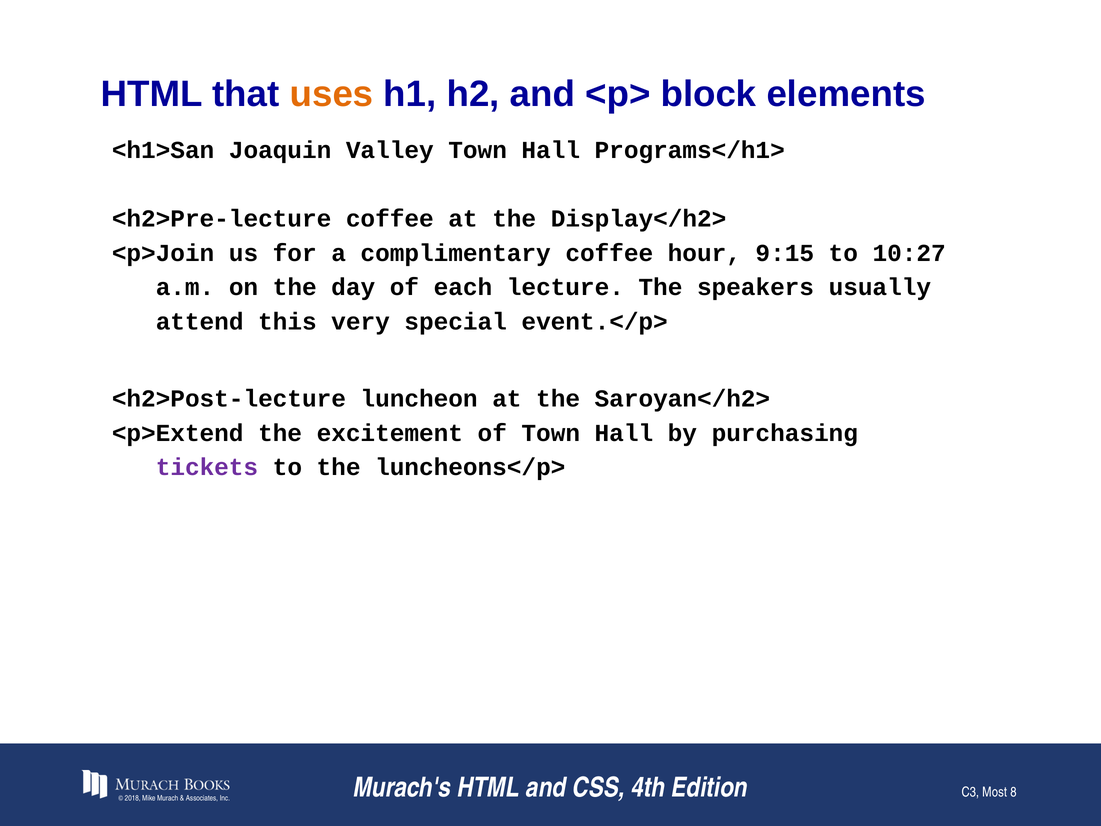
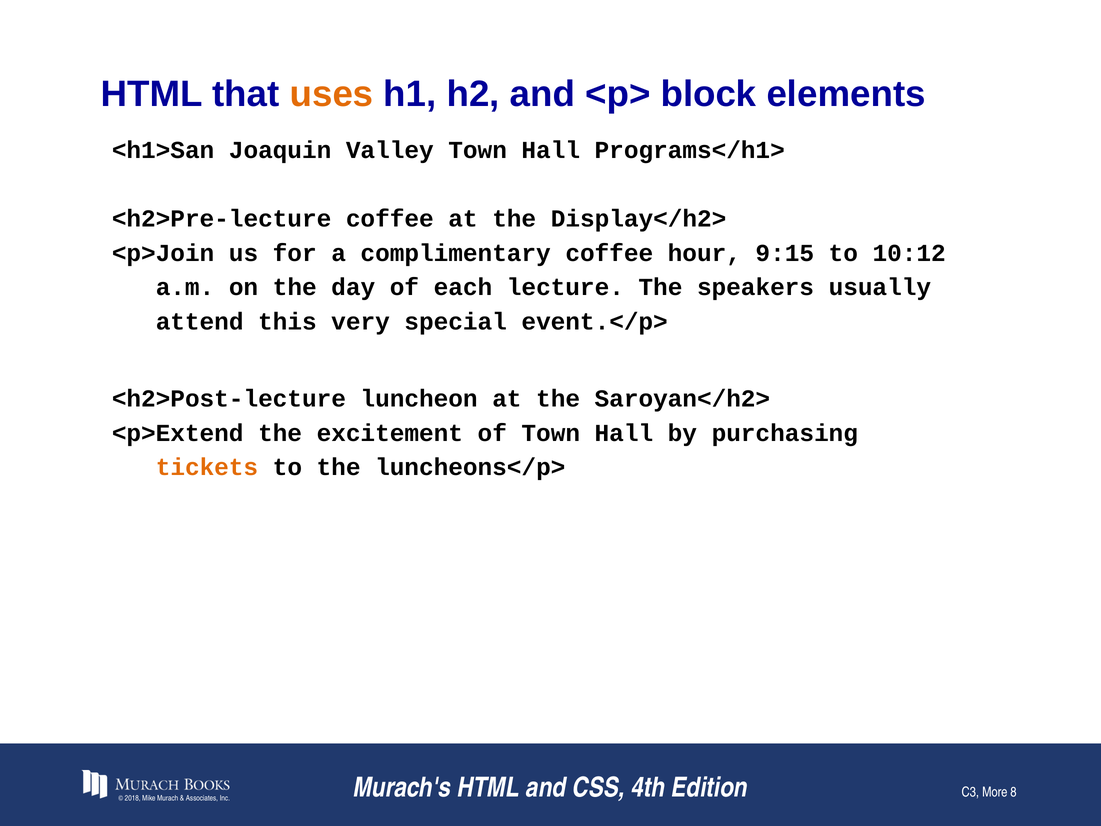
10:27: 10:27 -> 10:12
tickets colour: purple -> orange
Most: Most -> More
